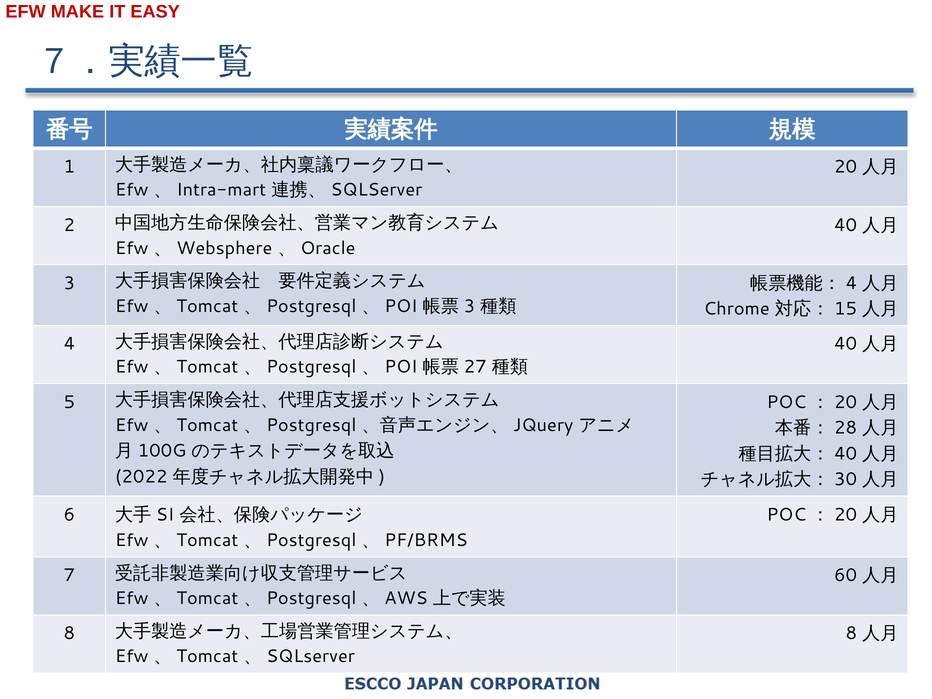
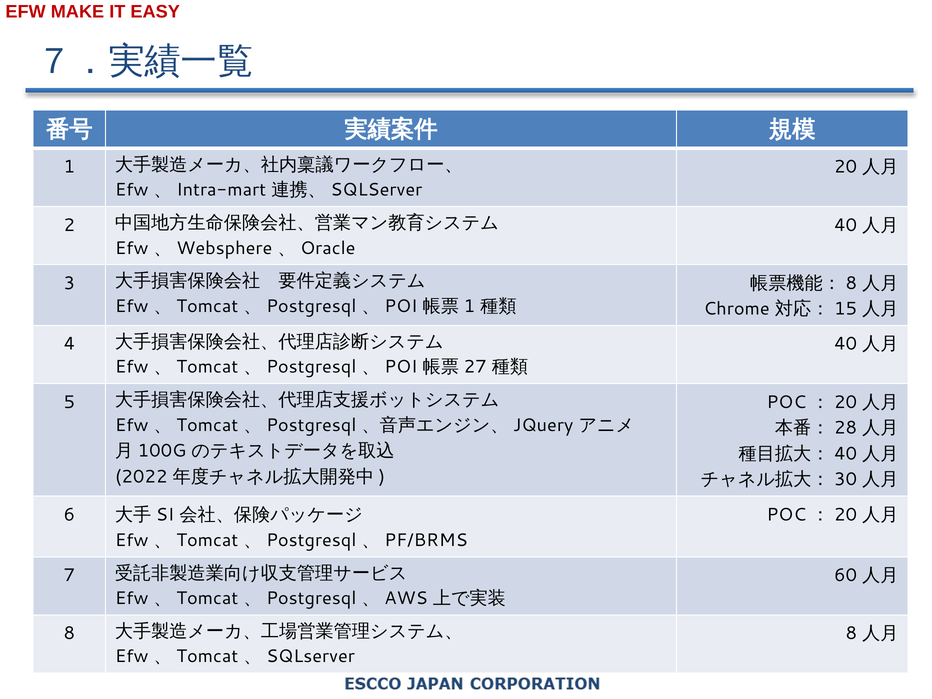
4 at (851, 283): 4 -> 8
3 at (469, 306): 3 -> 1
